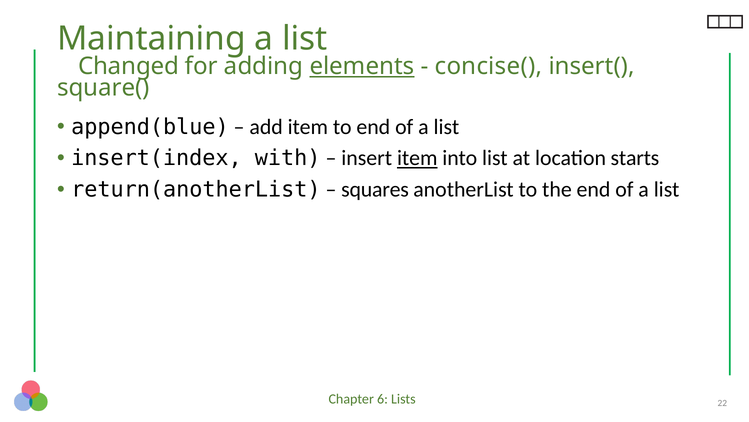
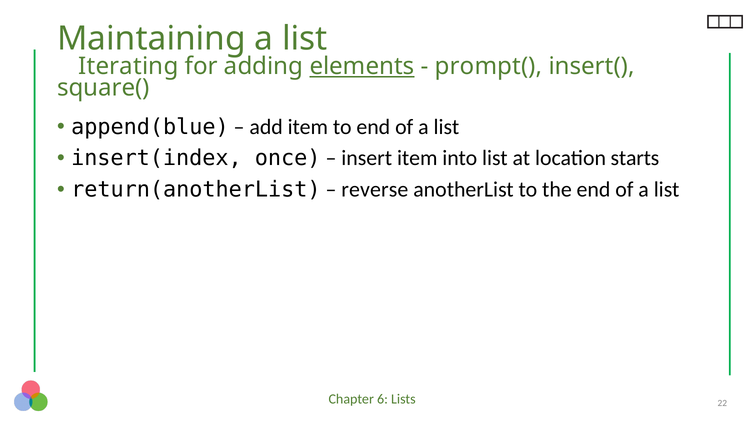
Changed: Changed -> Iterating
concise(: concise( -> prompt(
with: with -> once
item at (417, 158) underline: present -> none
squares: squares -> reverse
